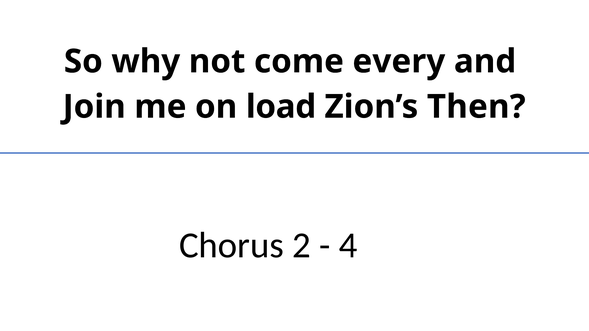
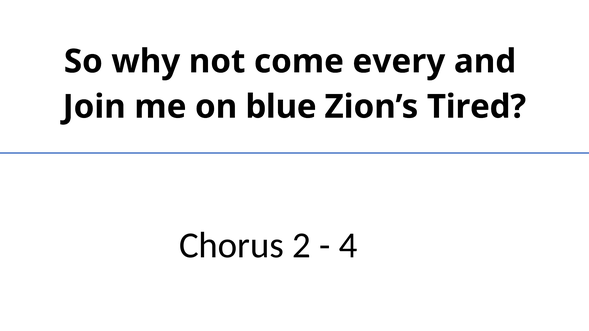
load: load -> blue
Then: Then -> Tired
